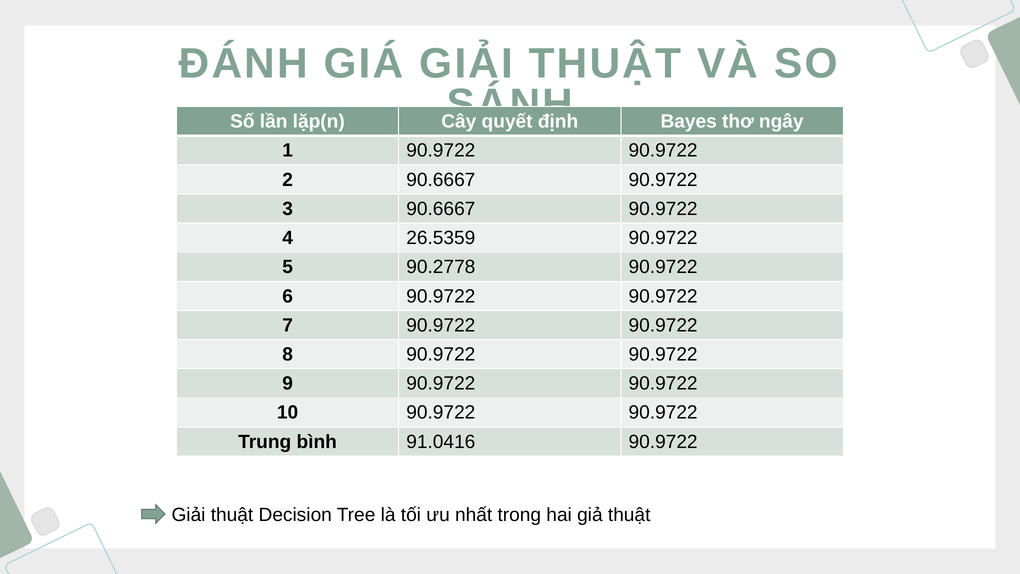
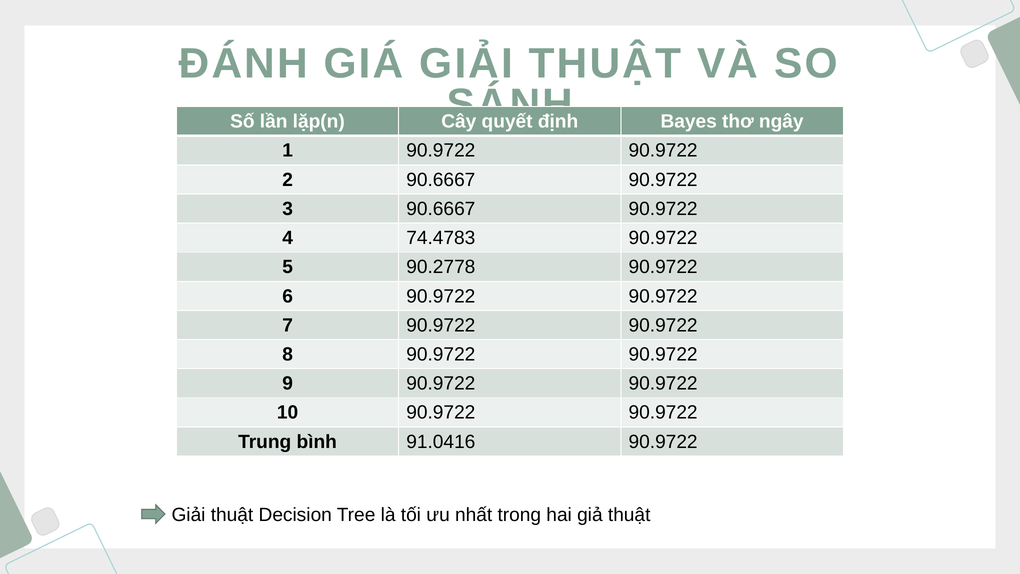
26.5359: 26.5359 -> 74.4783
